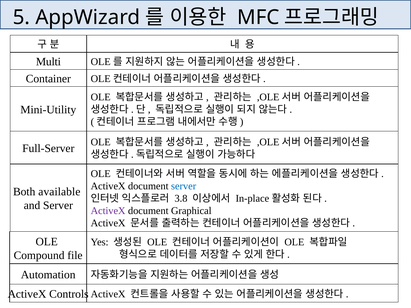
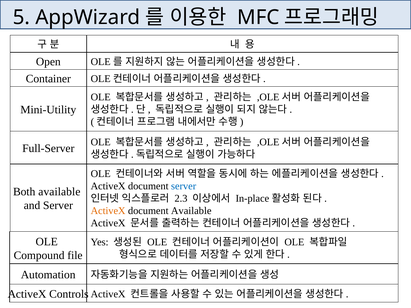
Multi: Multi -> Open
3.8: 3.8 -> 2.3
ActiveX at (108, 211) colour: purple -> orange
document Graphical: Graphical -> Available
